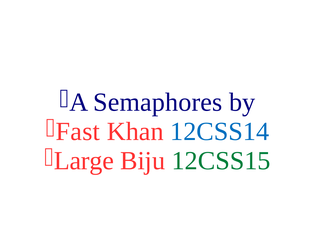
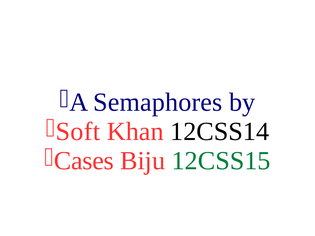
Fast: Fast -> Soft
12CSS14 colour: blue -> black
Large: Large -> Cases
